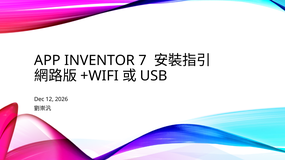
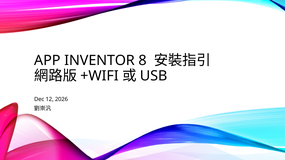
7: 7 -> 8
